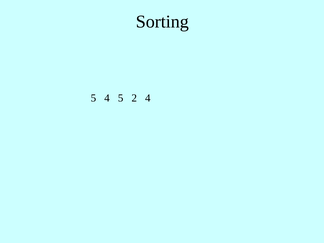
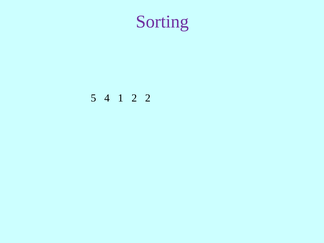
Sorting colour: black -> purple
4 5: 5 -> 1
2 4: 4 -> 2
